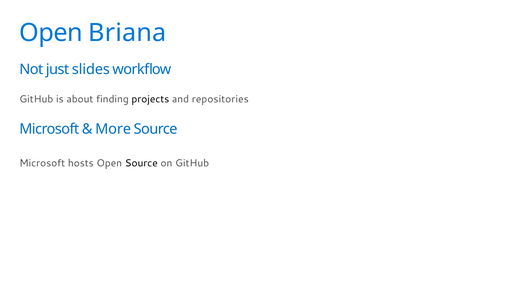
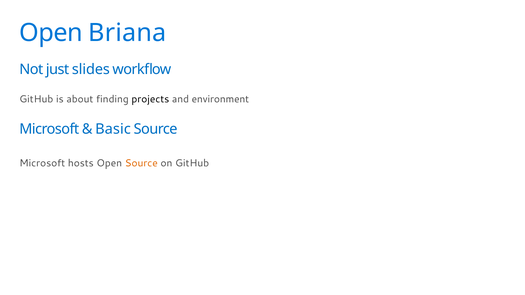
repositories: repositories -> environment
More: More -> Basic
Source at (141, 163) colour: black -> orange
